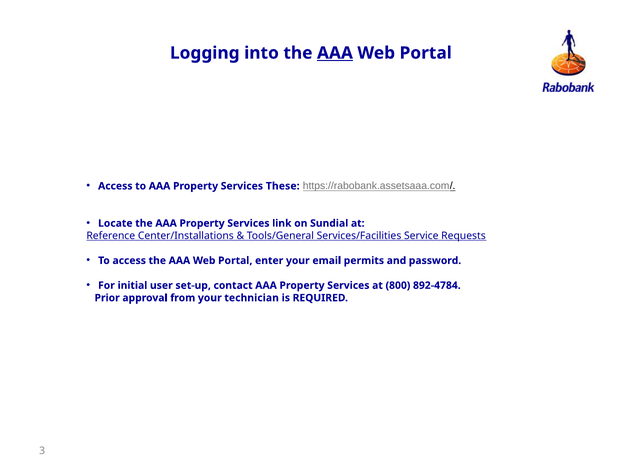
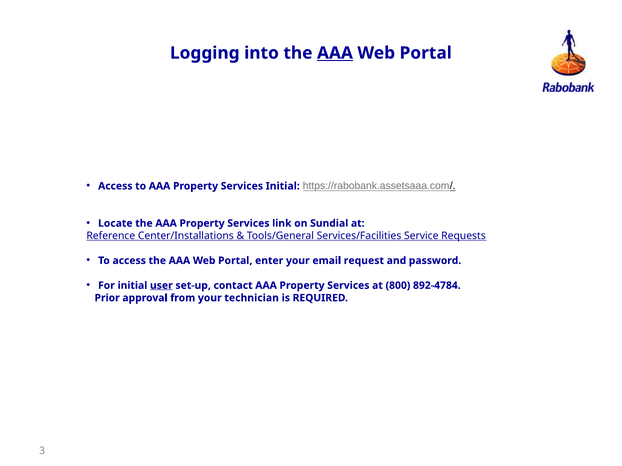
Services These: These -> Initial
permits: permits -> request
user underline: none -> present
